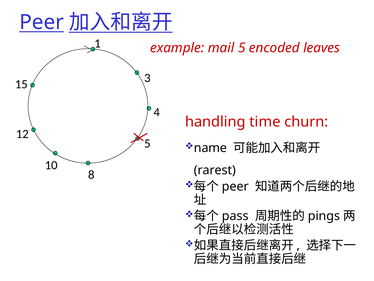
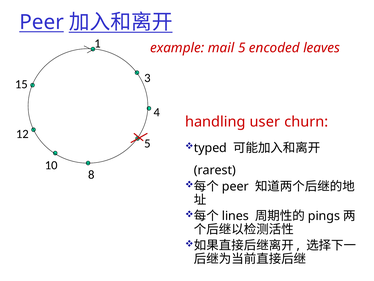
time: time -> user
name: name -> typed
pass: pass -> lines
